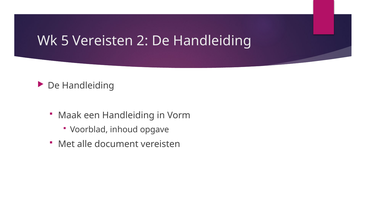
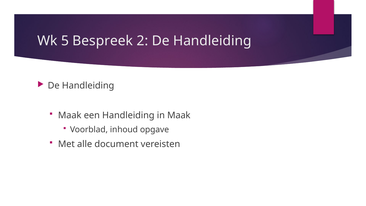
5 Vereisten: Vereisten -> Bespreek
in Vorm: Vorm -> Maak
